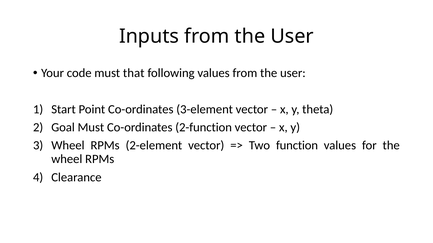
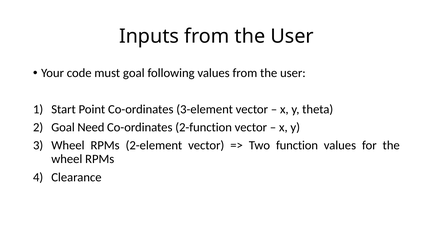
must that: that -> goal
Goal Must: Must -> Need
